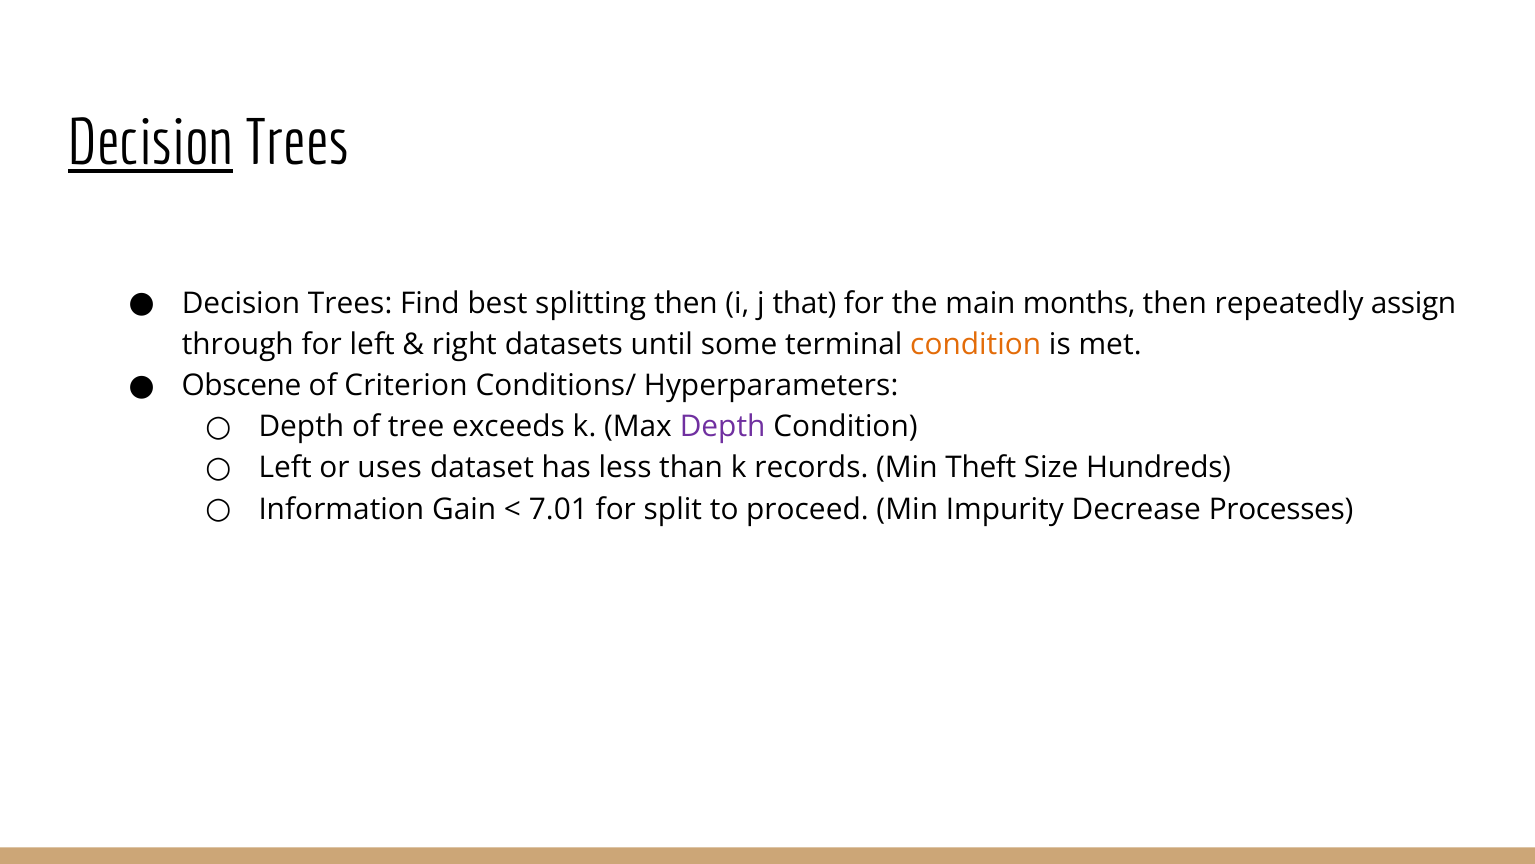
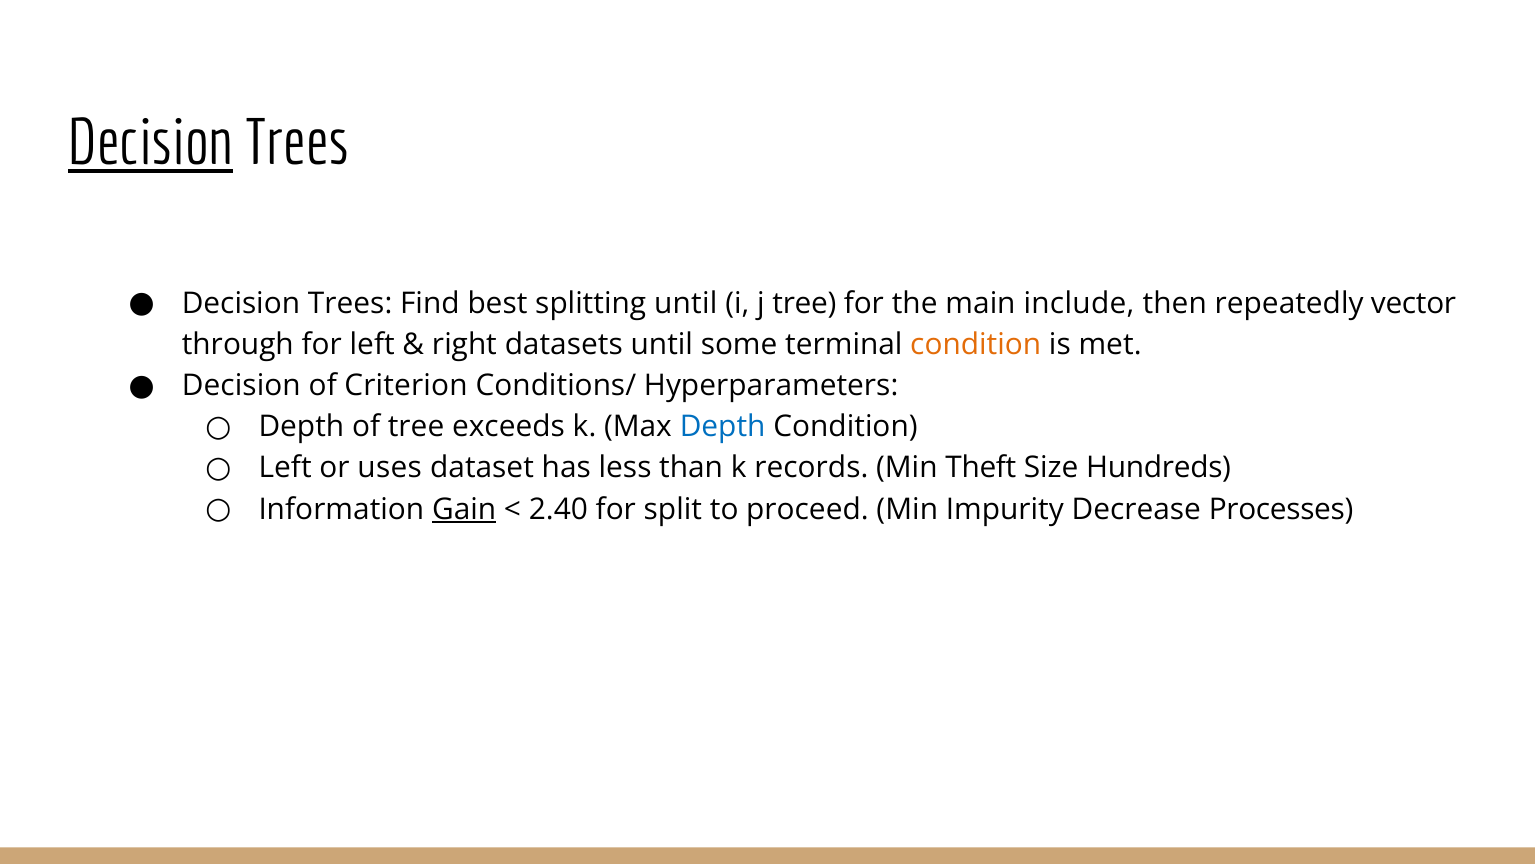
splitting then: then -> until
j that: that -> tree
months: months -> include
assign: assign -> vector
Obscene at (241, 386): Obscene -> Decision
Depth at (723, 427) colour: purple -> blue
Gain underline: none -> present
7.01: 7.01 -> 2.40
